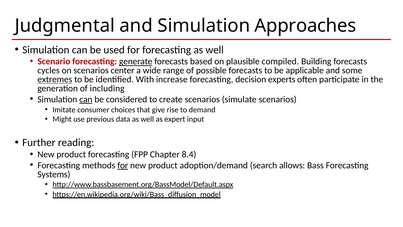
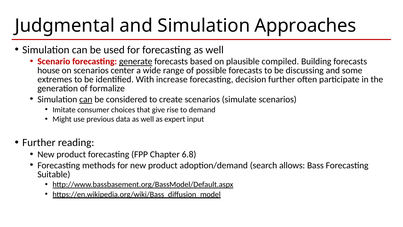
cycles: cycles -> house
applicable: applicable -> discussing
extremes underline: present -> none
decision experts: experts -> further
including: including -> formalize
8.4: 8.4 -> 6.8
for at (123, 165) underline: present -> none
Systems: Systems -> Suitable
